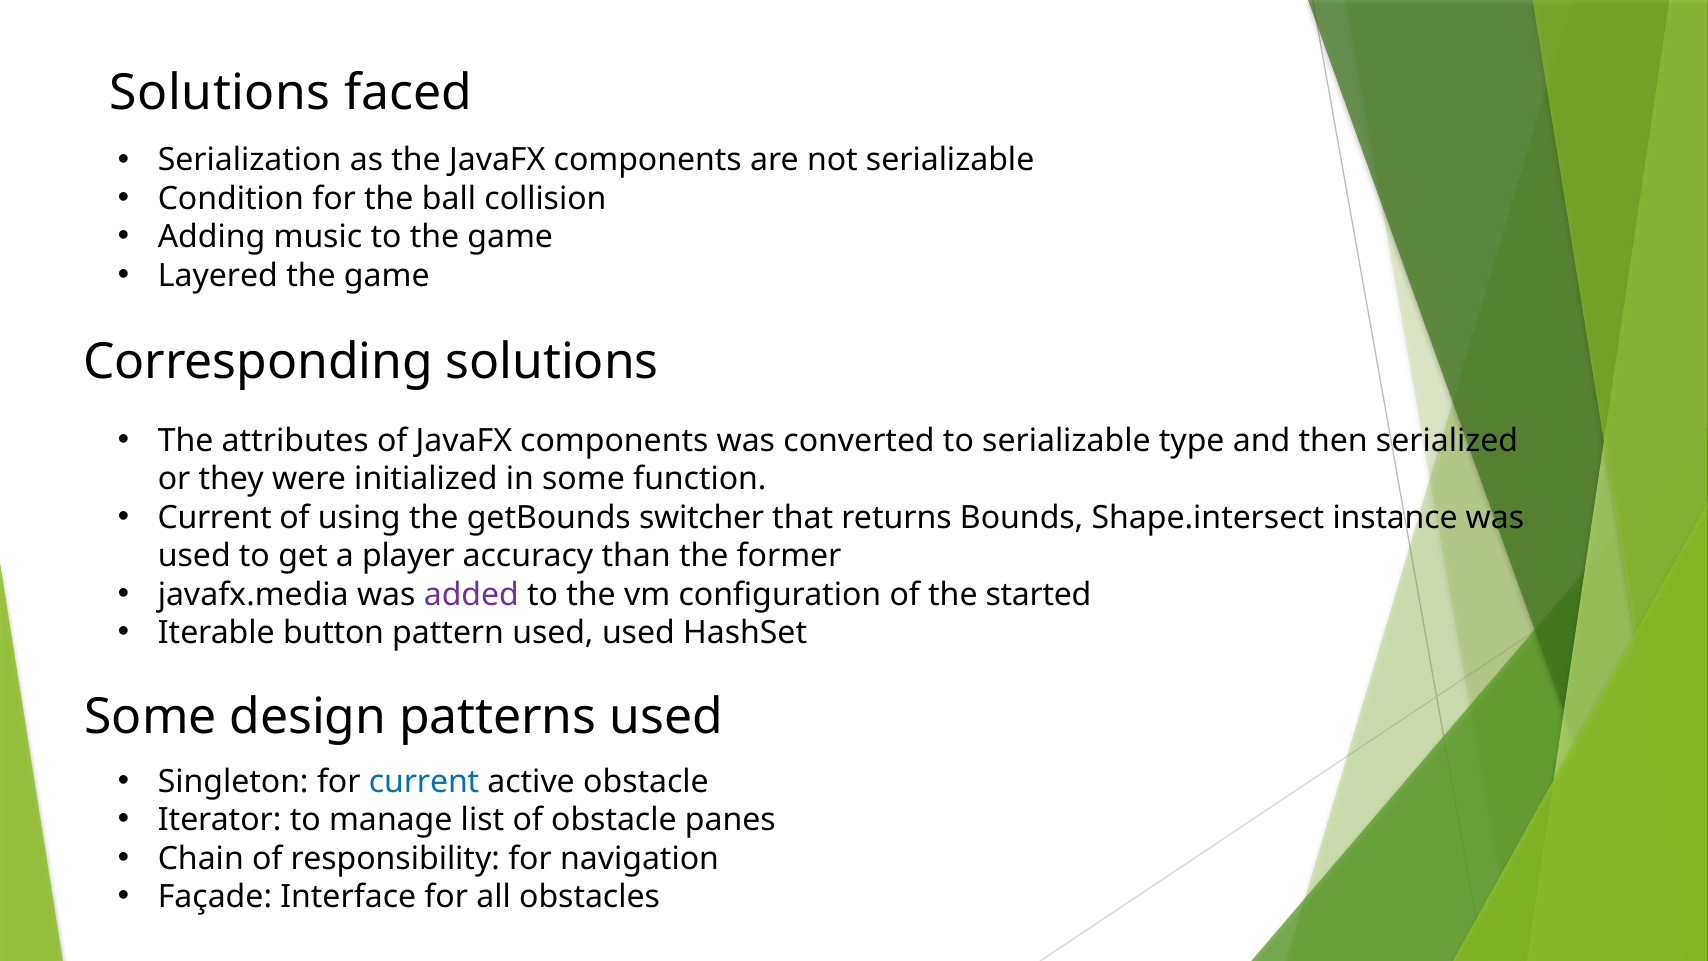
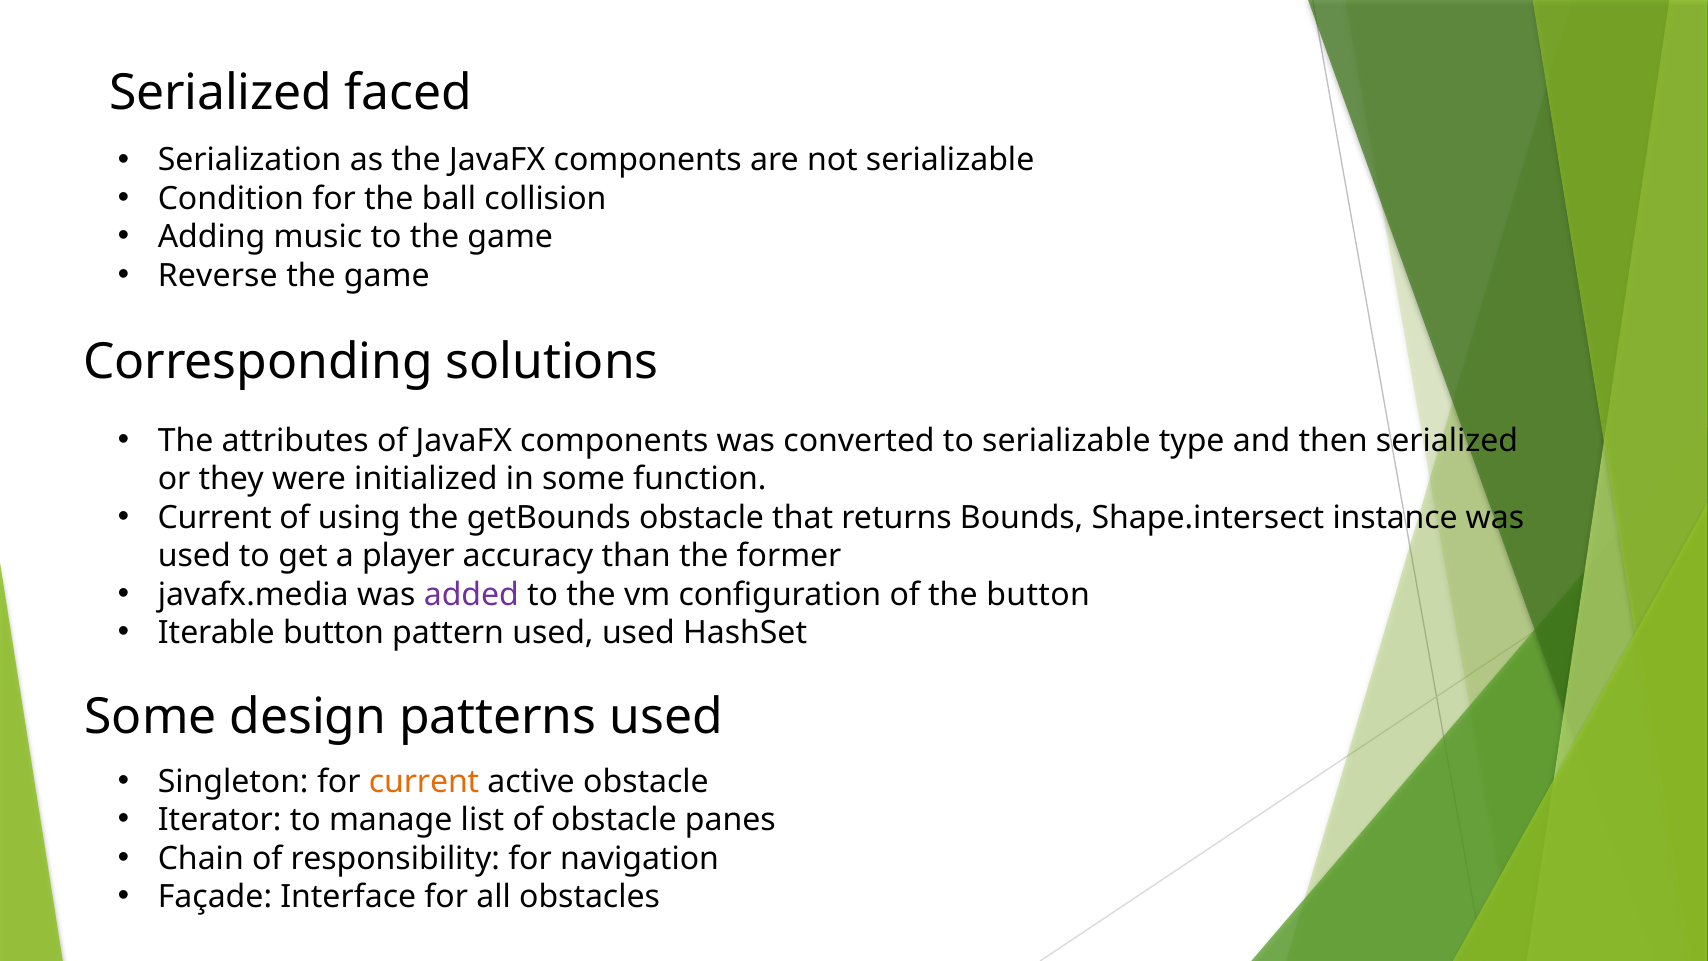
Solutions at (220, 93): Solutions -> Serialized
Layered: Layered -> Reverse
getBounds switcher: switcher -> obstacle
the started: started -> button
current at (424, 781) colour: blue -> orange
